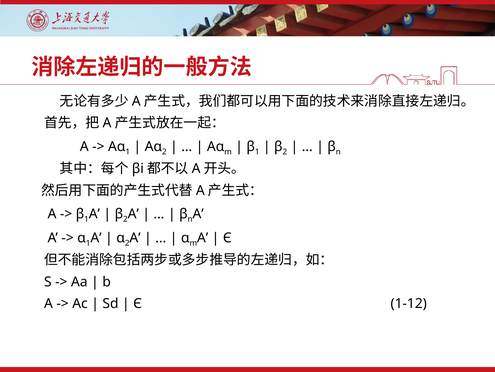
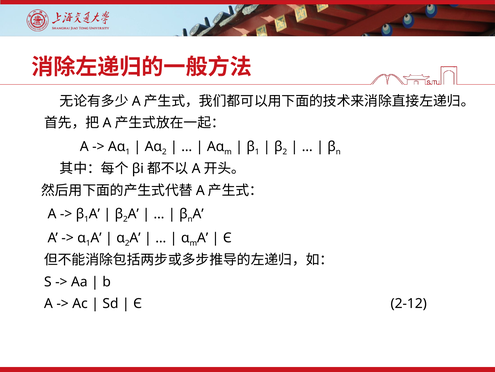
1-12: 1-12 -> 2-12
